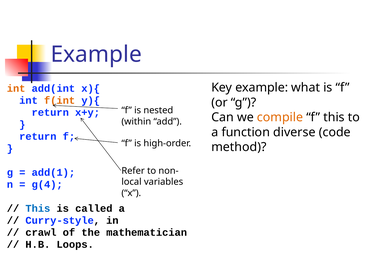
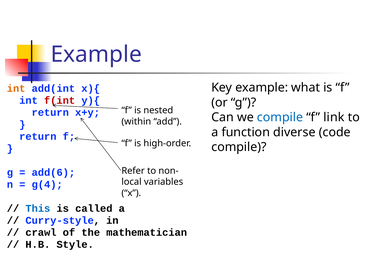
f(int colour: orange -> red
compile at (280, 117) colour: orange -> blue
f this: this -> link
method at (239, 147): method -> compile
add(1: add(1 -> add(6
Loops: Loops -> Style
